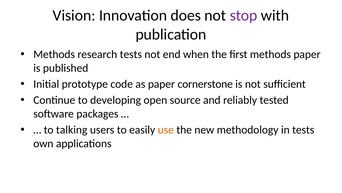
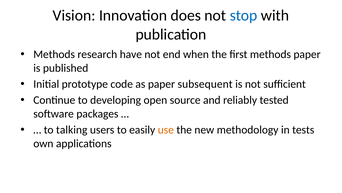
stop colour: purple -> blue
research tests: tests -> have
cornerstone: cornerstone -> subsequent
